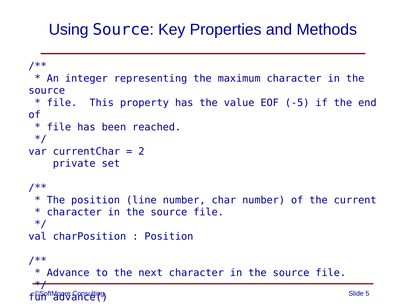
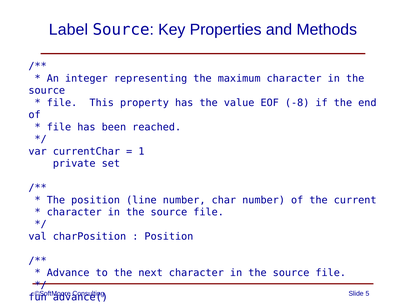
Using: Using -> Label
-5: -5 -> -8
2: 2 -> 1
